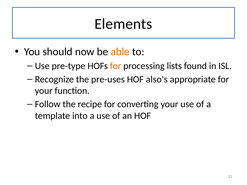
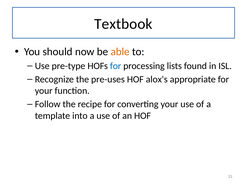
Elements: Elements -> Textbook
for at (116, 66) colour: orange -> blue
also's: also's -> alox's
